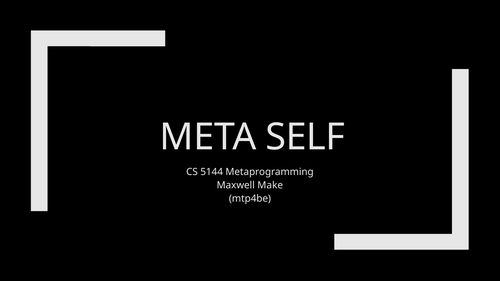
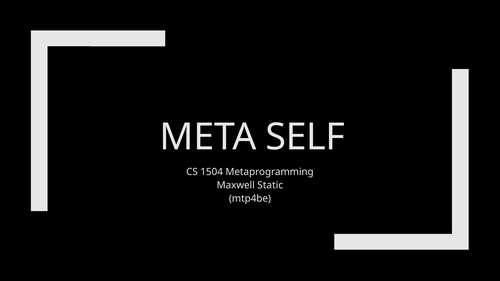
5144: 5144 -> 1504
Make: Make -> Static
